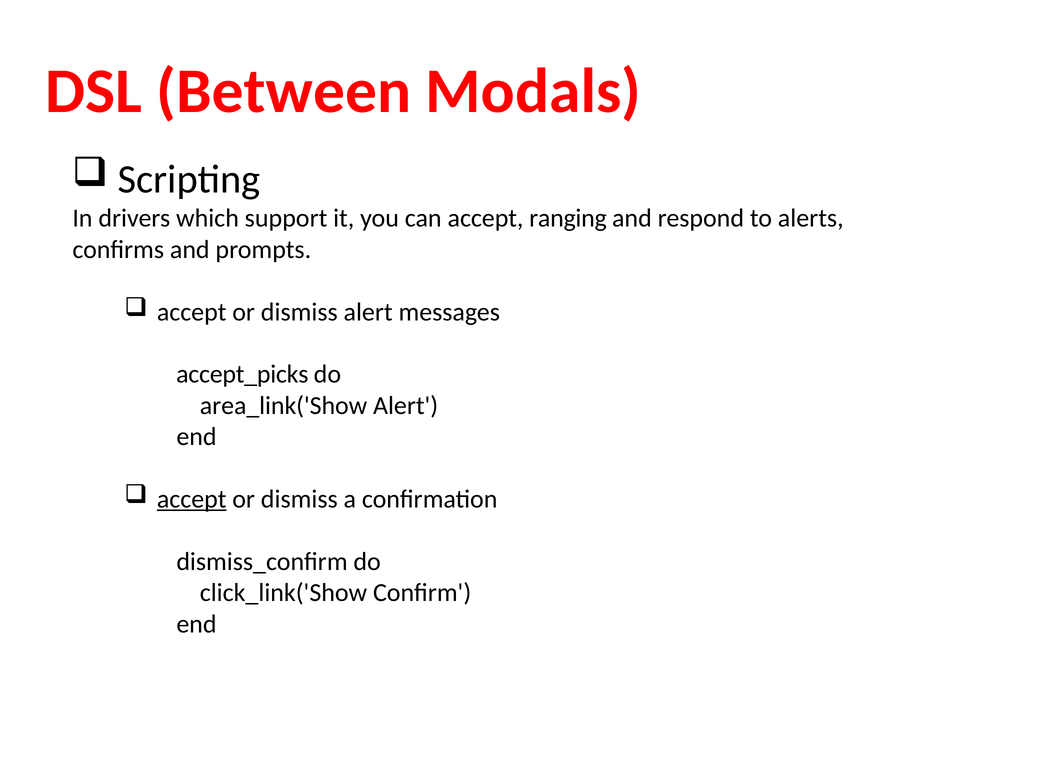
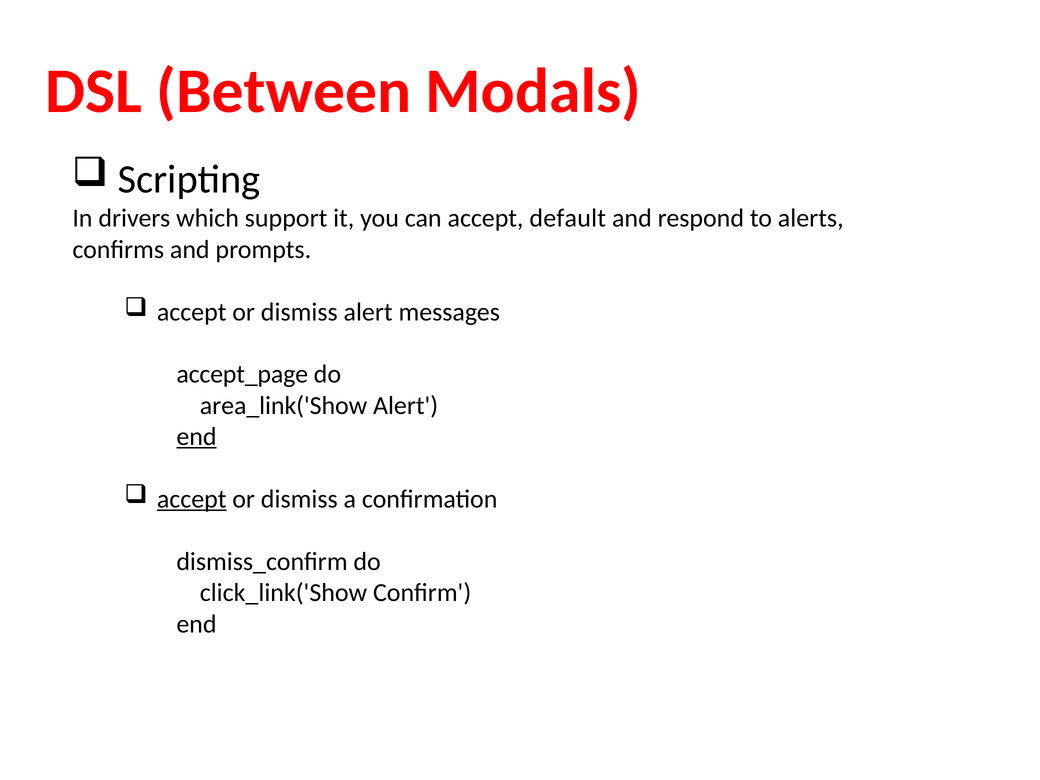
ranging: ranging -> default
accept_picks: accept_picks -> accept_page
end at (197, 437) underline: none -> present
